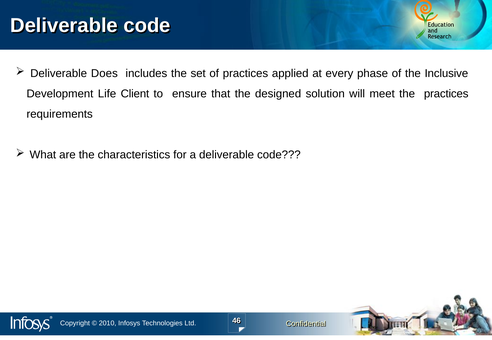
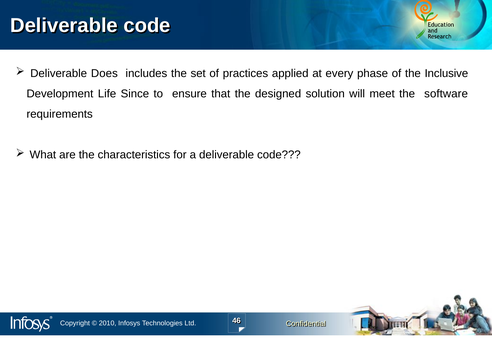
Client: Client -> Since
the practices: practices -> software
